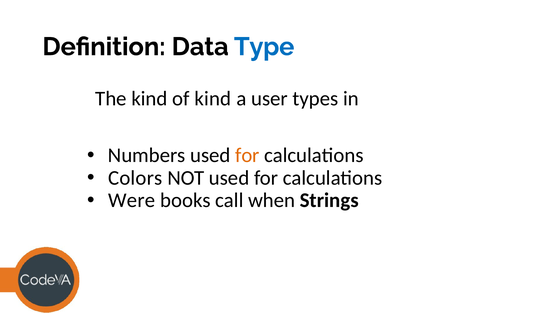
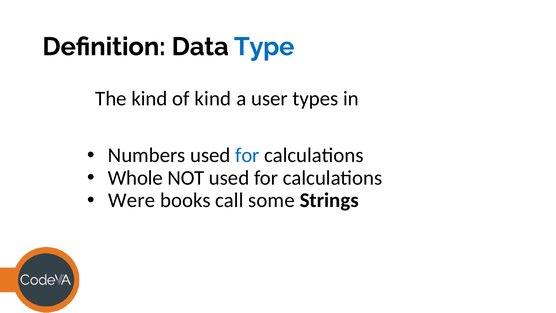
for at (247, 155) colour: orange -> blue
Colors: Colors -> Whole
when: when -> some
